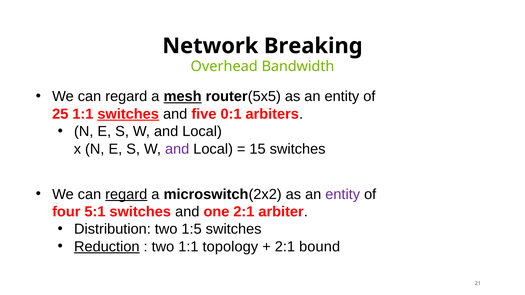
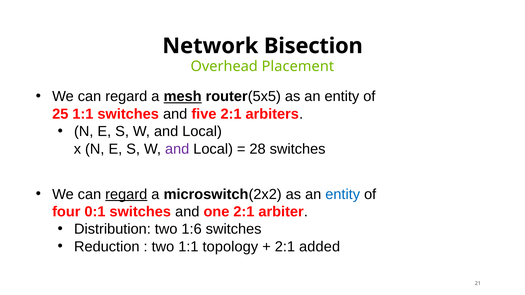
Breaking: Breaking -> Bisection
Bandwidth: Bandwidth -> Placement
switches at (128, 114) underline: present -> none
five 0:1: 0:1 -> 2:1
15: 15 -> 28
entity at (343, 194) colour: purple -> blue
5:1: 5:1 -> 0:1
1:5: 1:5 -> 1:6
Reduction underline: present -> none
bound: bound -> added
